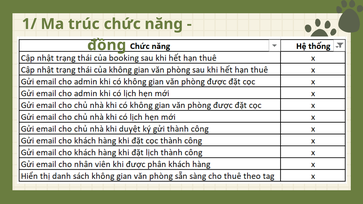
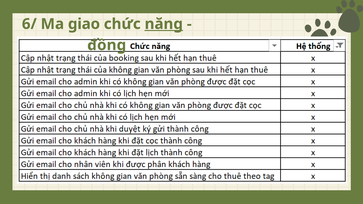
1/: 1/ -> 6/
trúc: trúc -> giao
năng underline: none -> present
